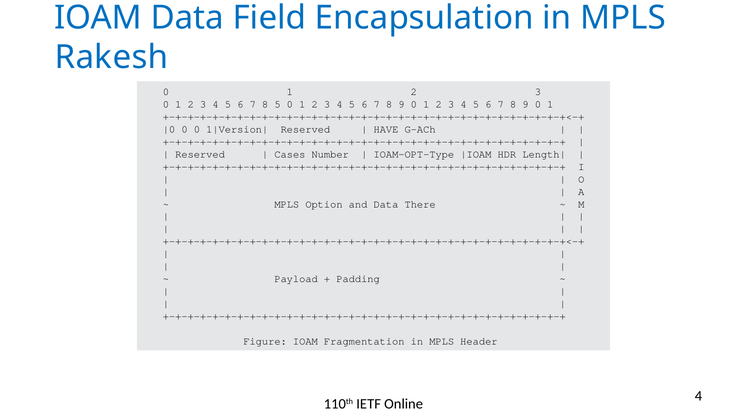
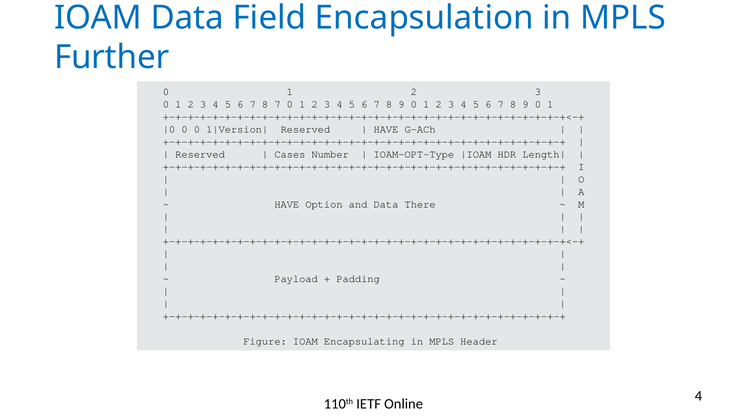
Rakesh: Rakesh -> Further
8 5: 5 -> 7
MPLS at (287, 204): MPLS -> HAVE
Fragmentation: Fragmentation -> Encapsulating
